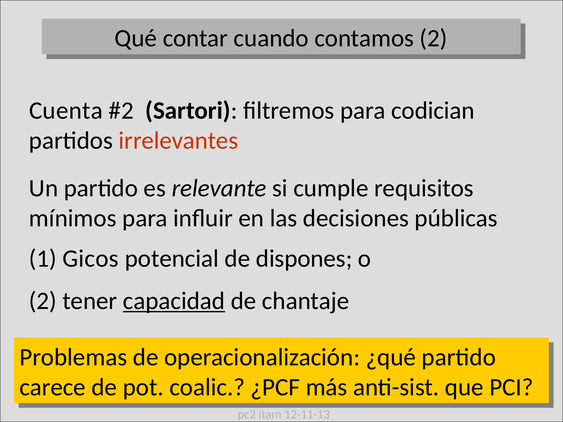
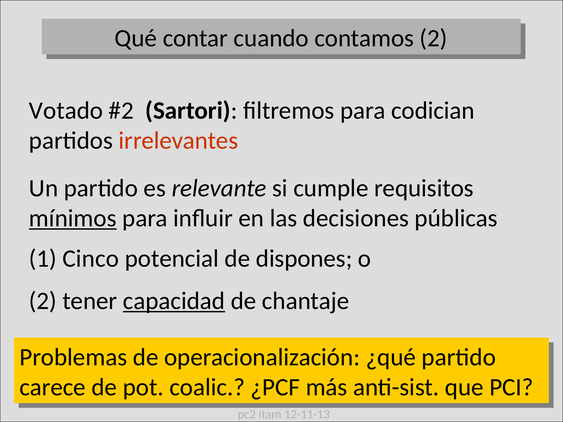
Cuenta: Cuenta -> Votado
mínimos underline: none -> present
Gicos: Gicos -> Cinco
